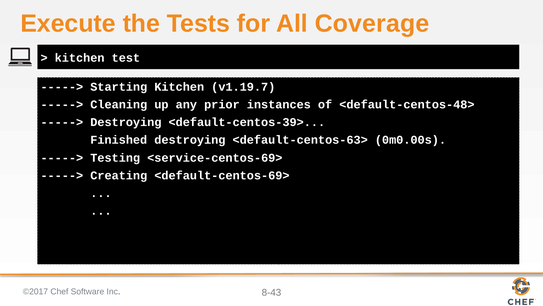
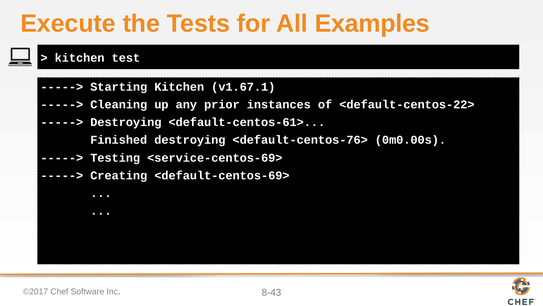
Coverage: Coverage -> Examples
v1.19.7: v1.19.7 -> v1.67.1
<default-centos-48>: <default-centos-48> -> <default-centos-22>
<default-centos-39>: <default-centos-39> -> <default-centos-61>
<default-centos-63>: <default-centos-63> -> <default-centos-76>
